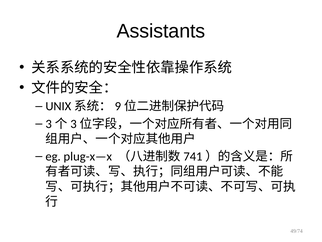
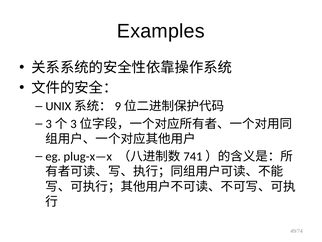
Assistants: Assistants -> Examples
